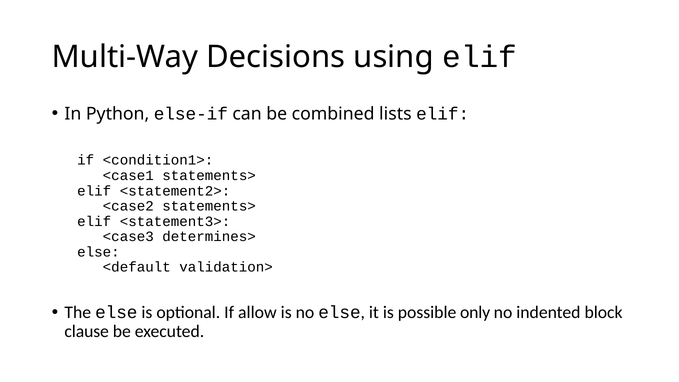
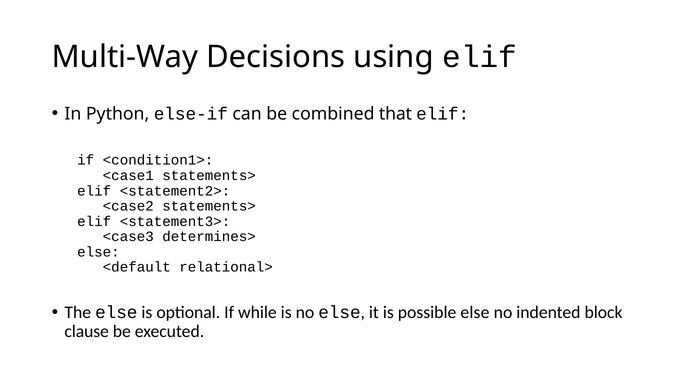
lists: lists -> that
validation>: validation> -> relational>
allow: allow -> while
possible only: only -> else
